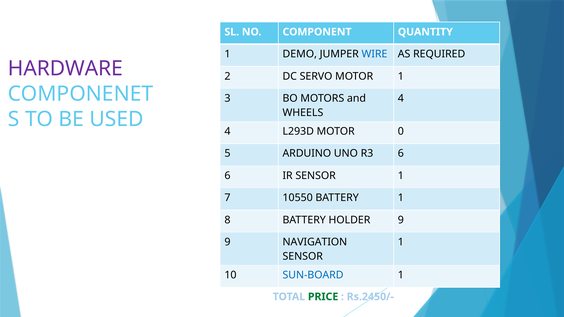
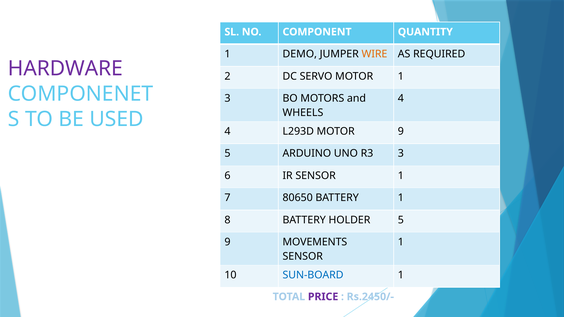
WIRE colour: blue -> orange
MOTOR 0: 0 -> 9
R3 6: 6 -> 3
10550: 10550 -> 80650
HOLDER 9: 9 -> 5
NAVIGATION: NAVIGATION -> MOVEMENTS
PRICE colour: green -> purple
